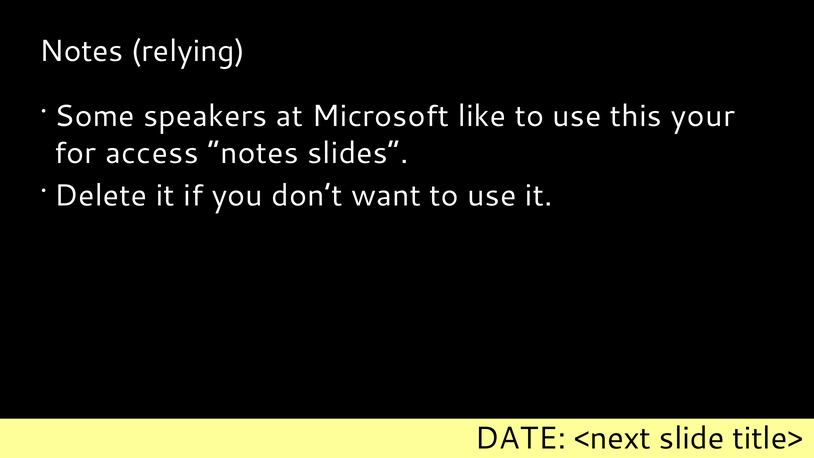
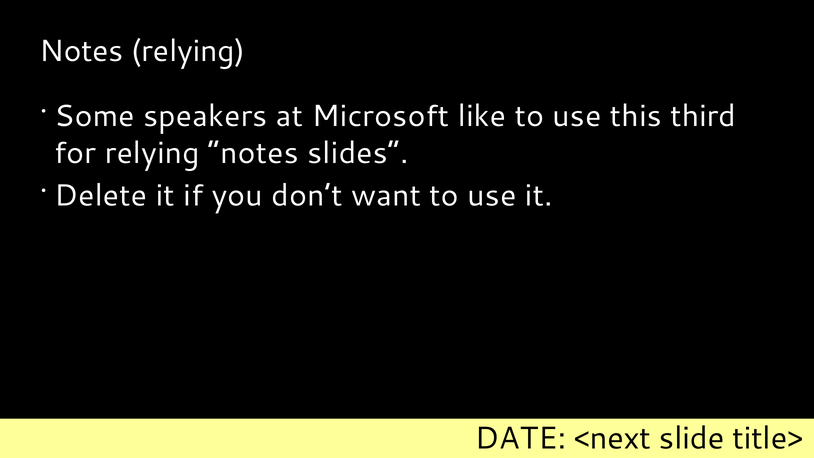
your: your -> third
for access: access -> relying
